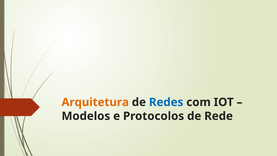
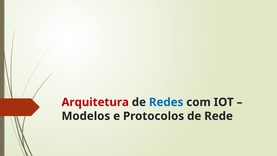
Arquitetura colour: orange -> red
